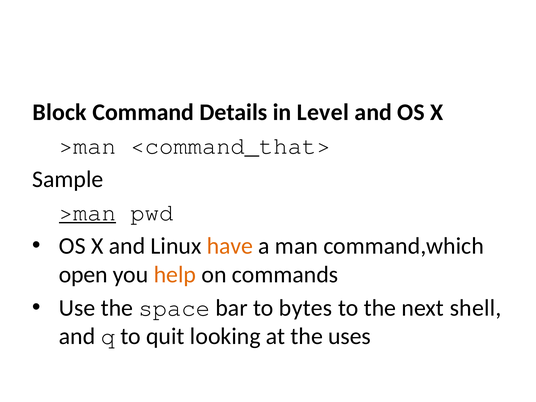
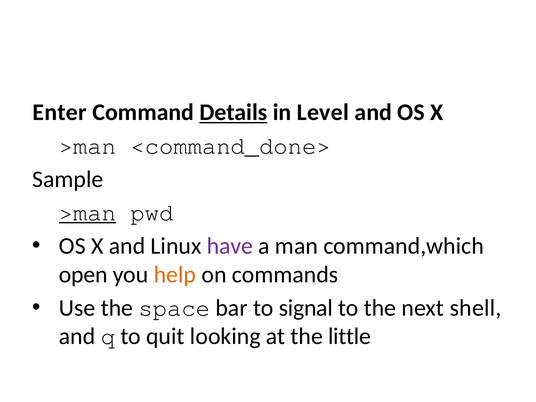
Block: Block -> Enter
Details underline: none -> present
<command_that>: <command_that> -> <command_done>
have colour: orange -> purple
bytes: bytes -> signal
uses: uses -> little
